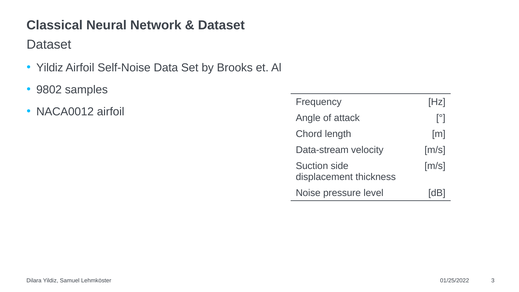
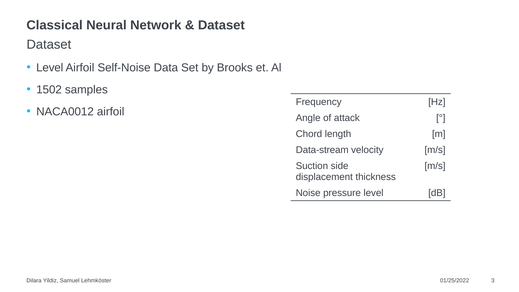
Yildiz at (50, 68): Yildiz -> Level
9802: 9802 -> 1502
